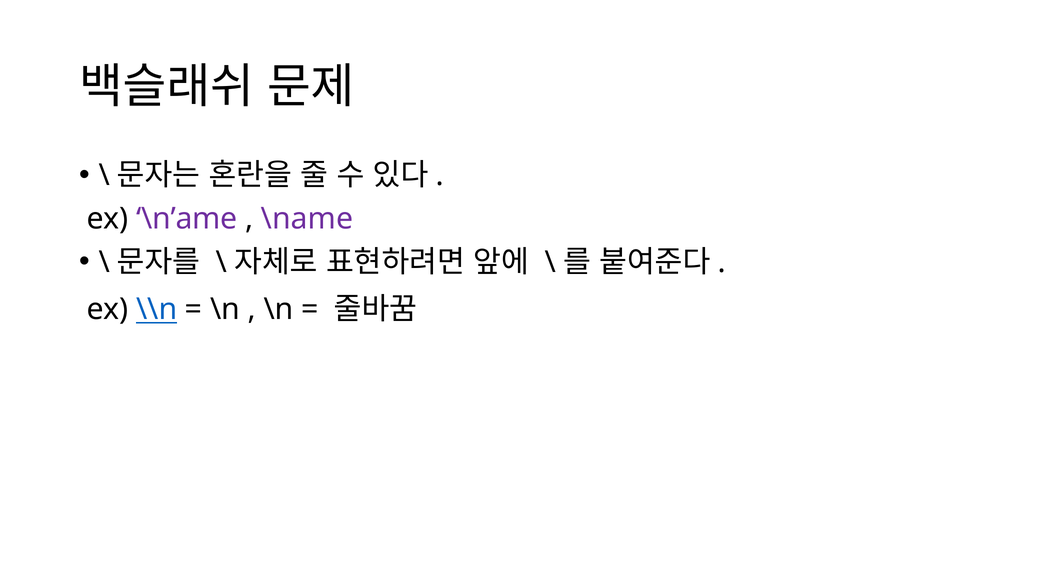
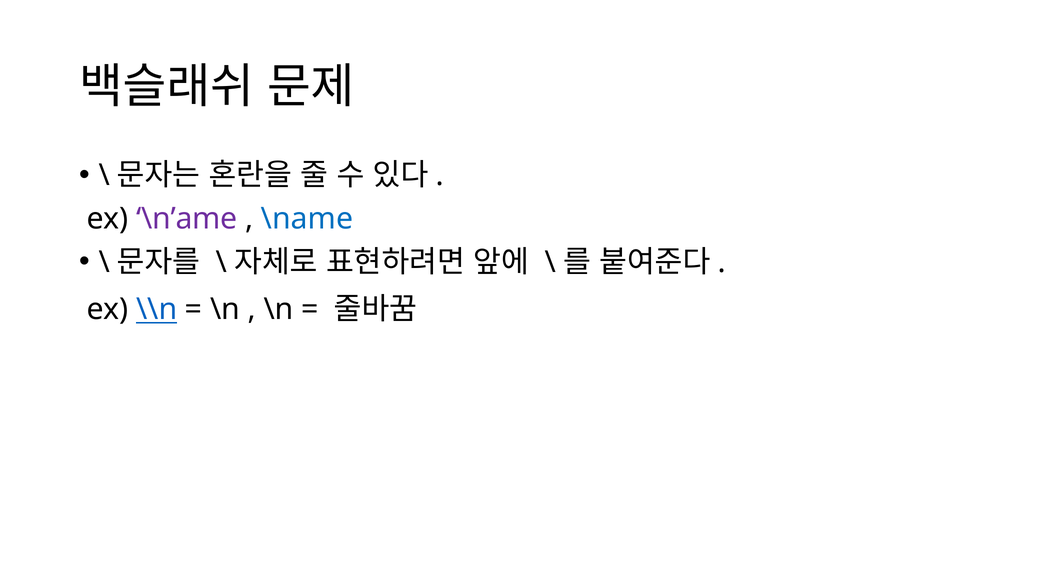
\name colour: purple -> blue
